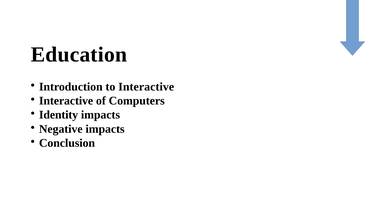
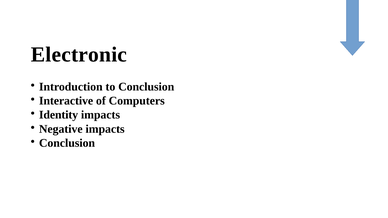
Education: Education -> Electronic
to Interactive: Interactive -> Conclusion
